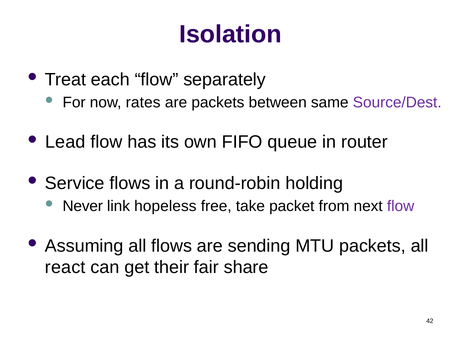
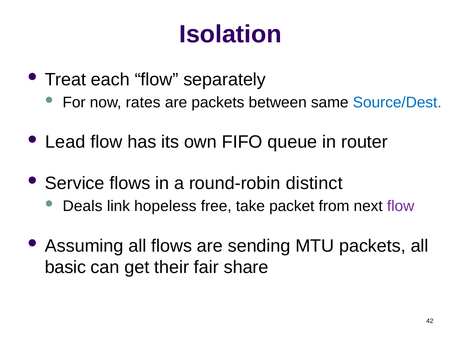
Source/Dest colour: purple -> blue
holding: holding -> distinct
Never: Never -> Deals
react: react -> basic
